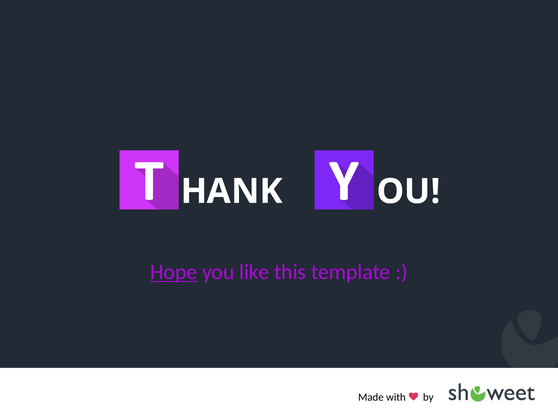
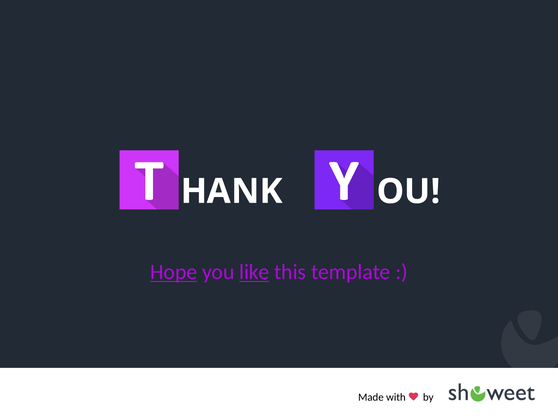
like underline: none -> present
